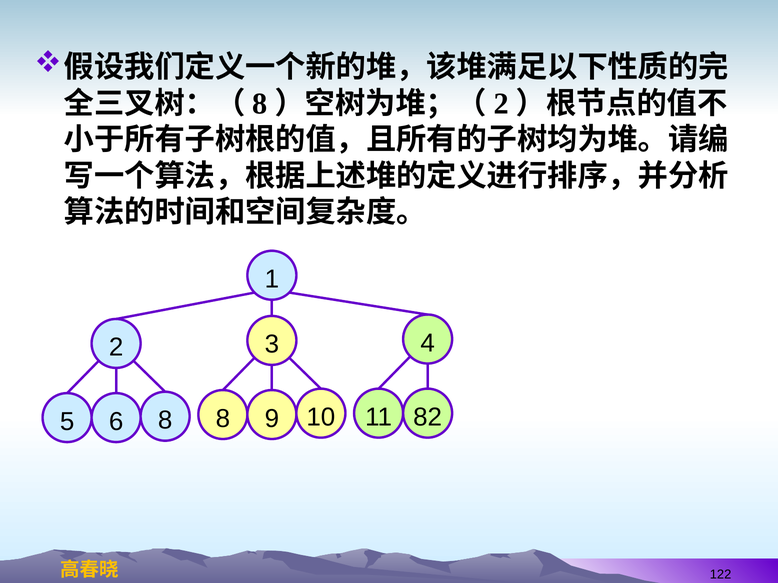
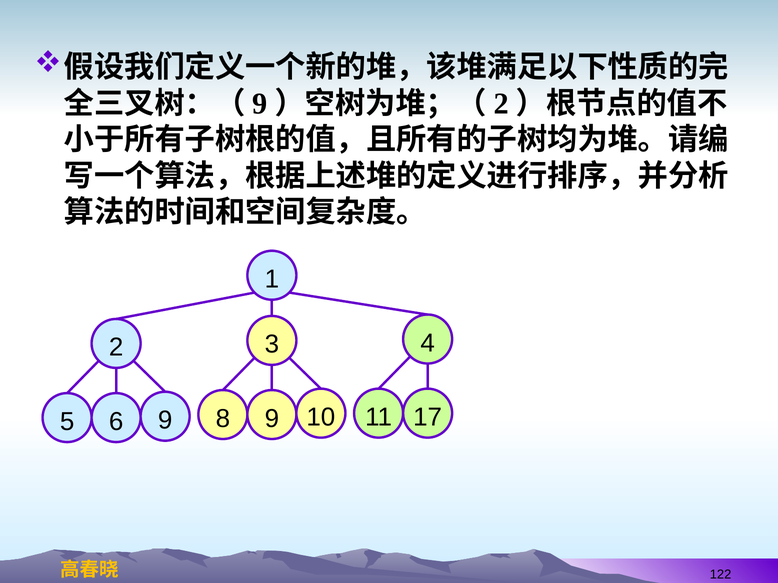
8 at (260, 104): 8 -> 9
82: 82 -> 17
6 8: 8 -> 9
